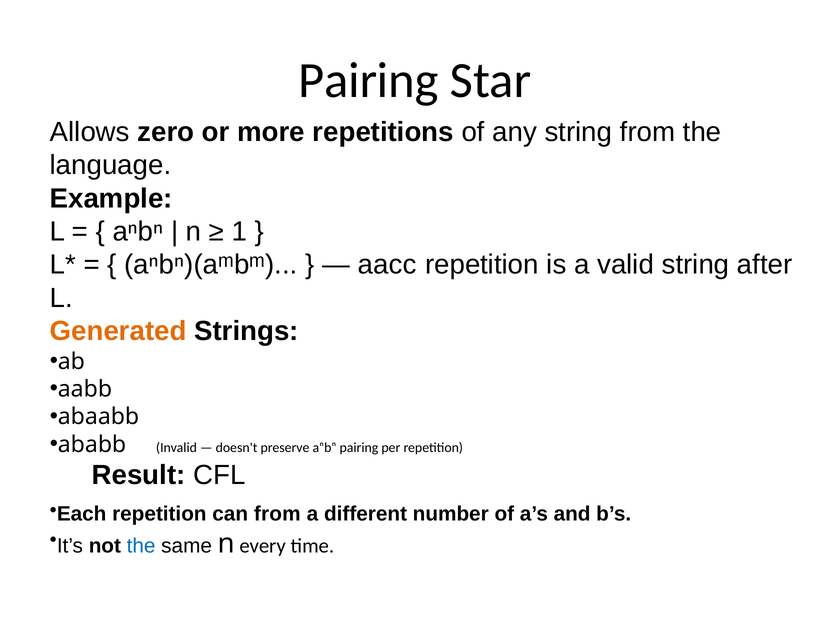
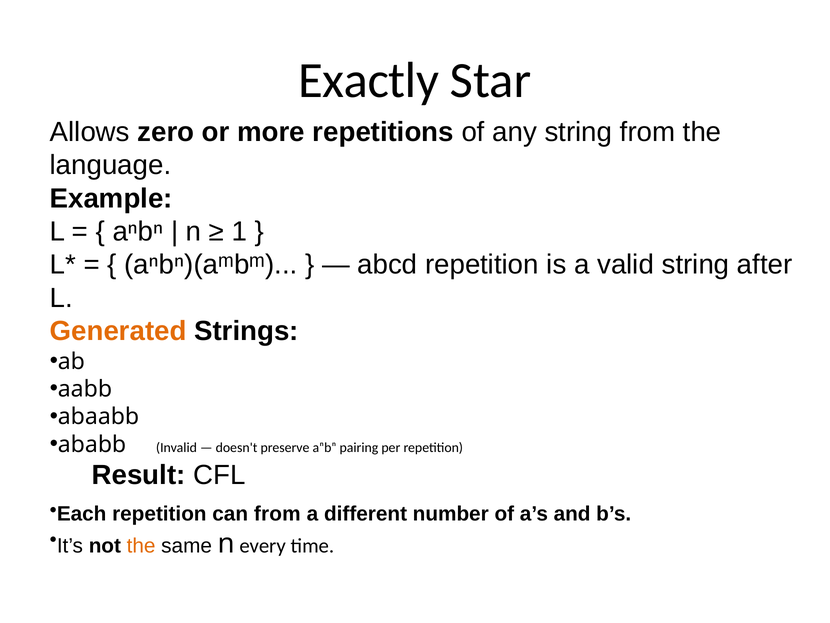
Pairing at (368, 80): Pairing -> Exactly
aacc: aacc -> abcd
the at (141, 545) colour: blue -> orange
